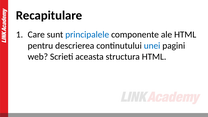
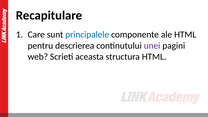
unei colour: blue -> purple
